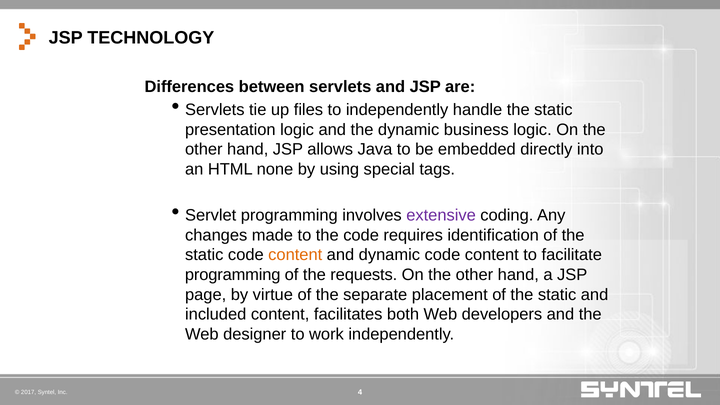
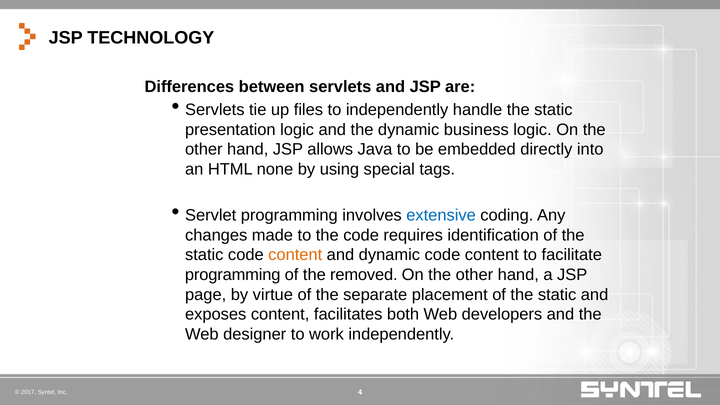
extensive colour: purple -> blue
requests: requests -> removed
included: included -> exposes
